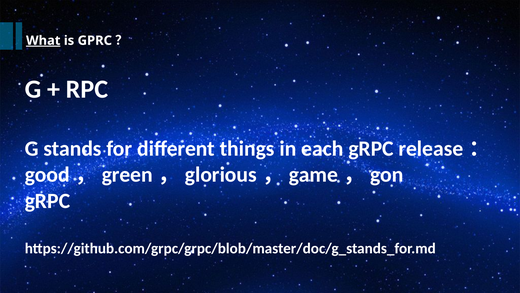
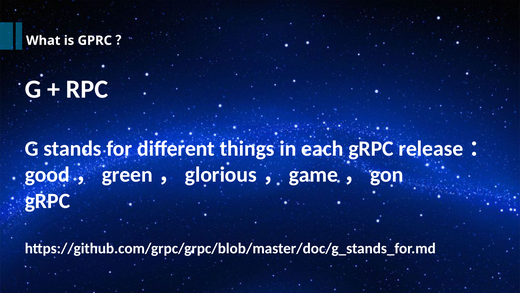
What underline: present -> none
